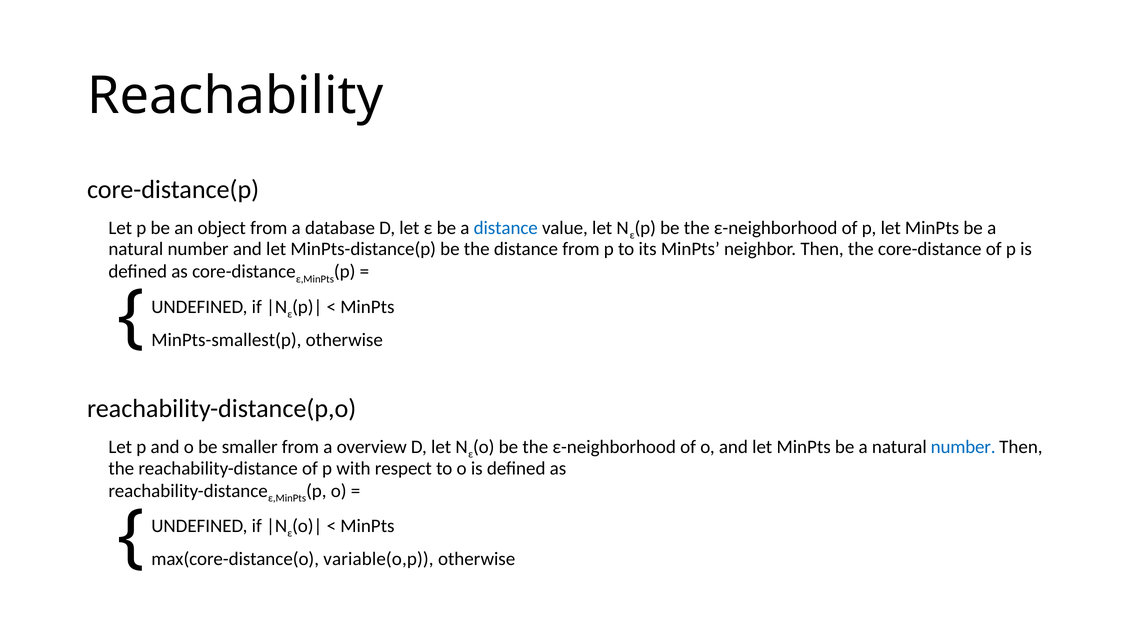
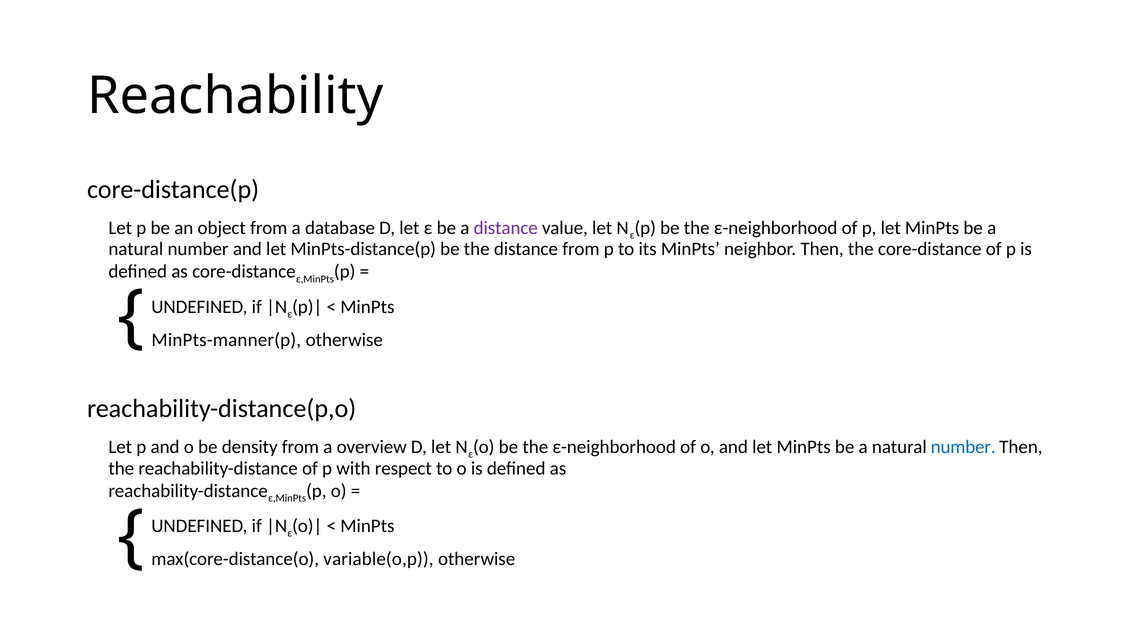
distance at (506, 228) colour: blue -> purple
MinPts-smallest(p: MinPts-smallest(p -> MinPts-manner(p
smaller: smaller -> density
